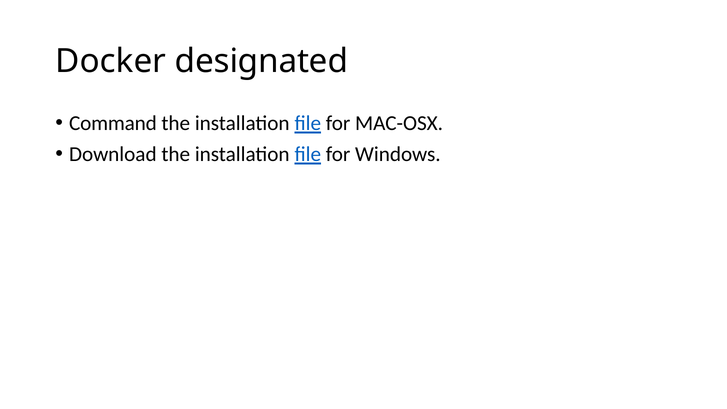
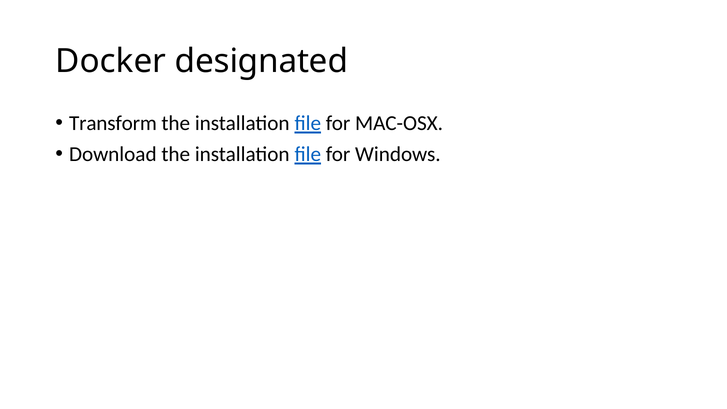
Command: Command -> Transform
